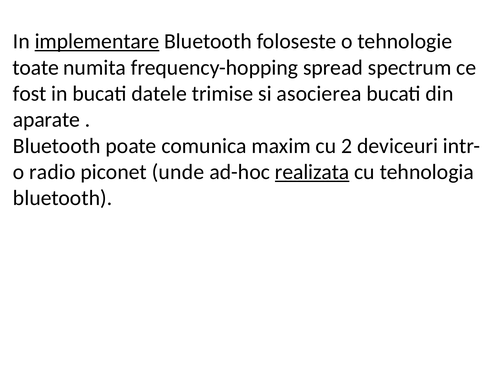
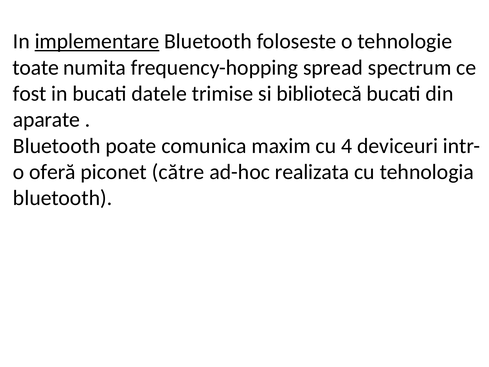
asocierea: asocierea -> bibliotecă
2: 2 -> 4
radio: radio -> oferă
unde: unde -> către
realizata underline: present -> none
